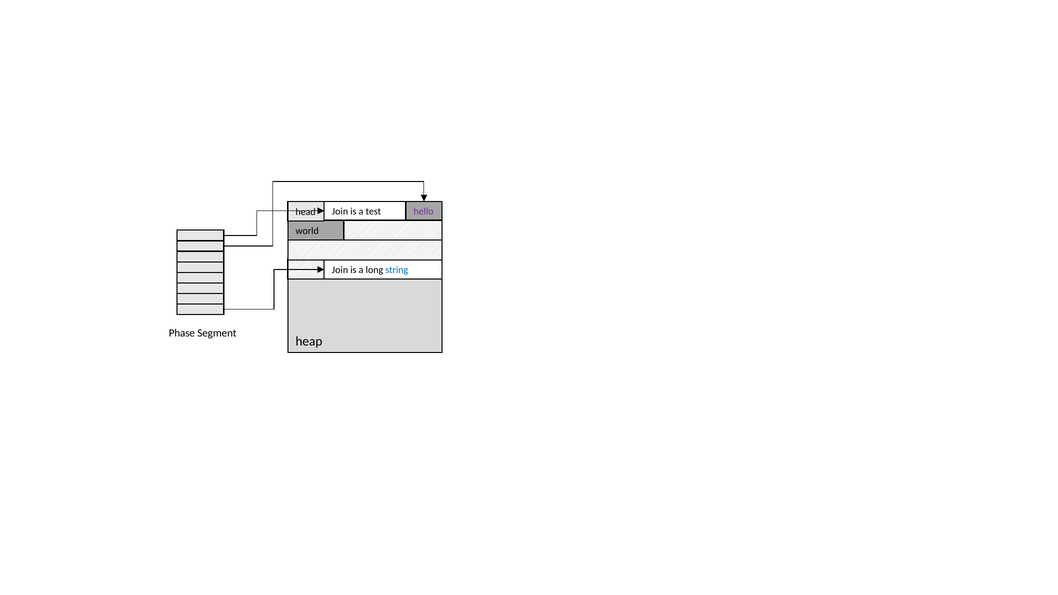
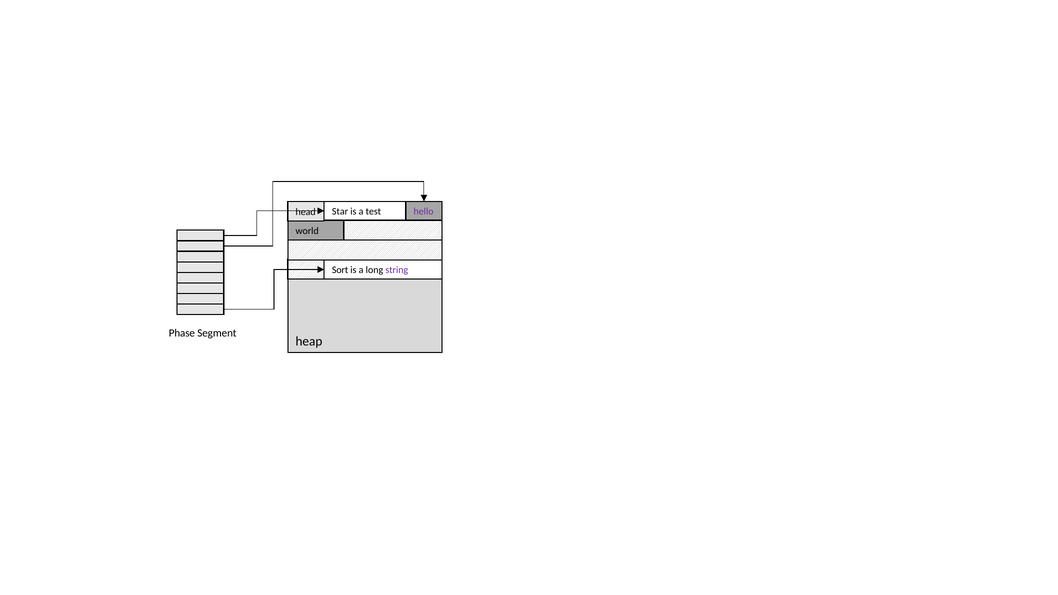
Join at (340, 212): Join -> Star
Join at (340, 270): Join -> Sort
string colour: blue -> purple
